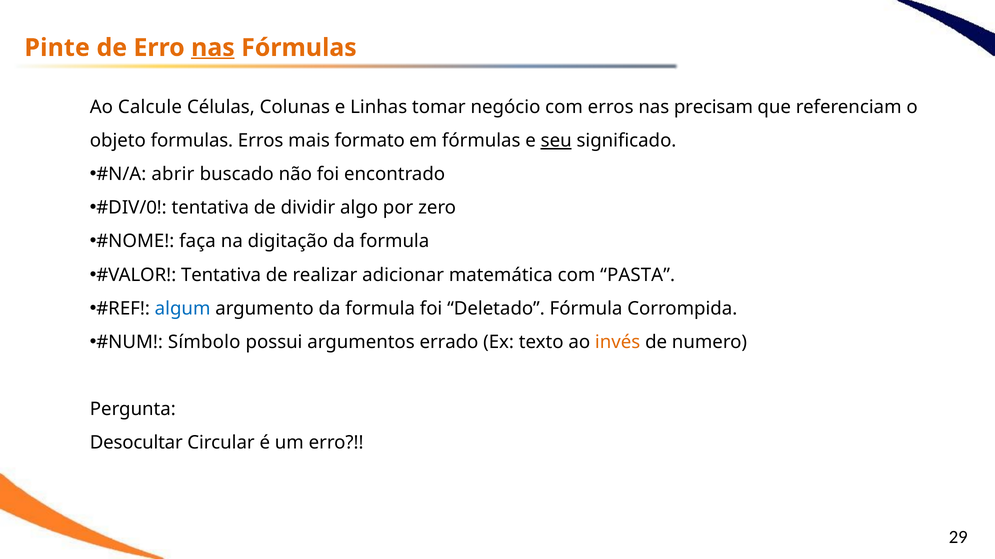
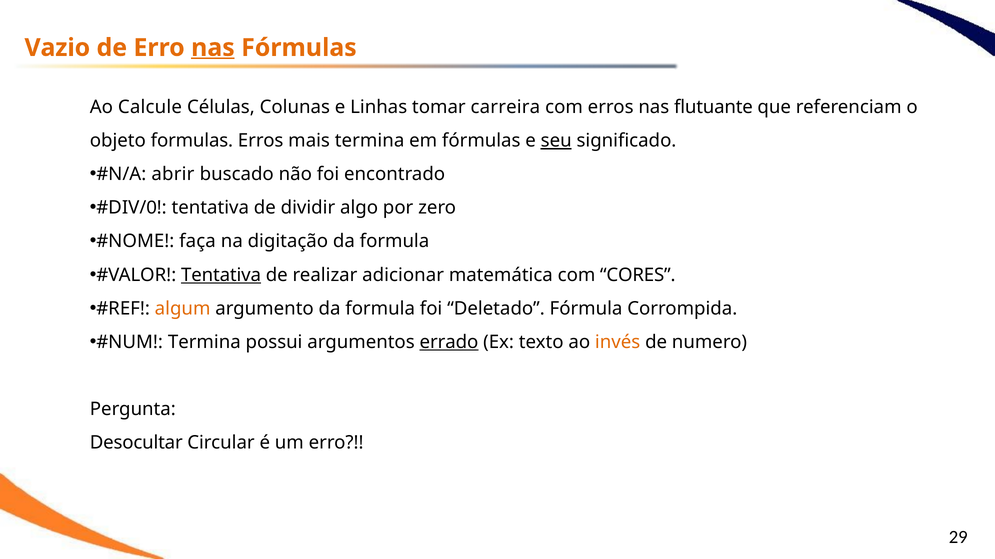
Pinte: Pinte -> Vazio
negócio: negócio -> carreira
precisam: precisam -> flutuante
mais formato: formato -> termina
Tentativa at (221, 275) underline: none -> present
PASTA: PASTA -> CORES
algum colour: blue -> orange
Símbolo at (204, 342): Símbolo -> Termina
errado underline: none -> present
